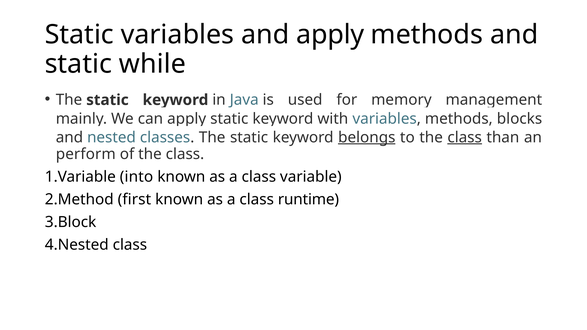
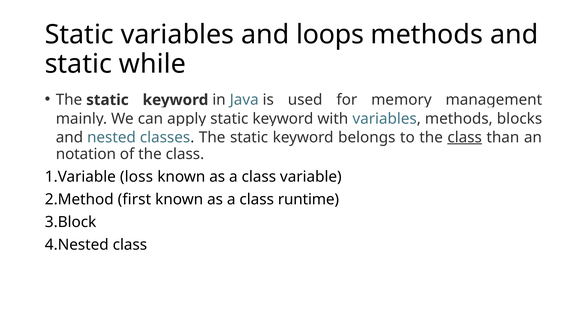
and apply: apply -> loops
belongs underline: present -> none
perform: perform -> notation
into: into -> loss
